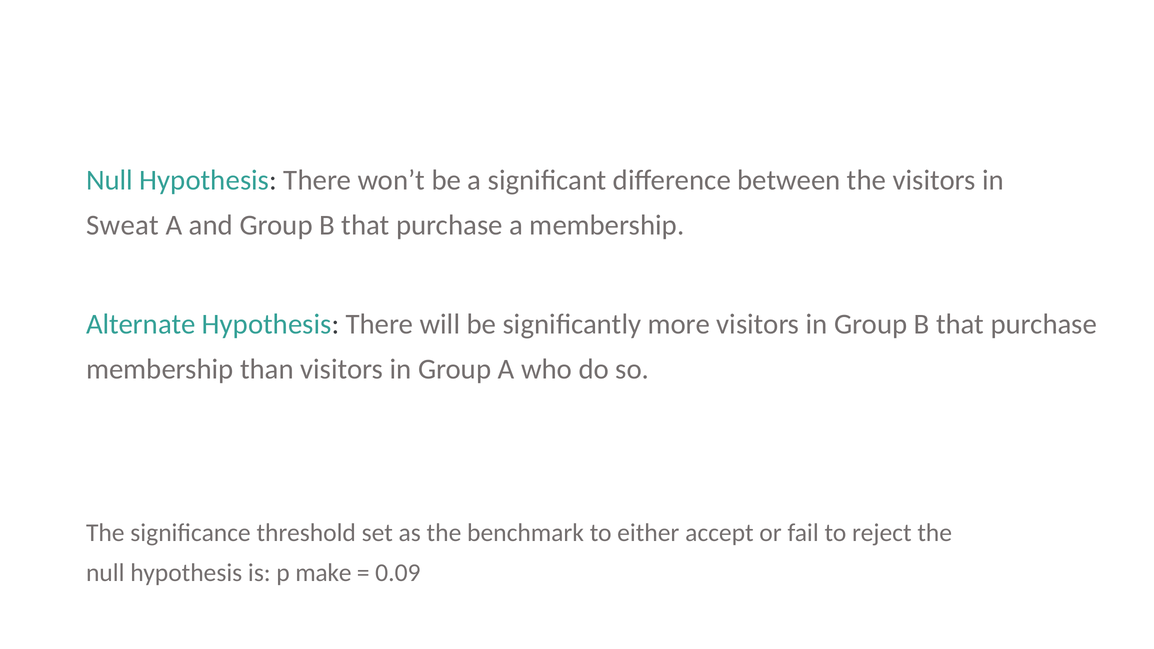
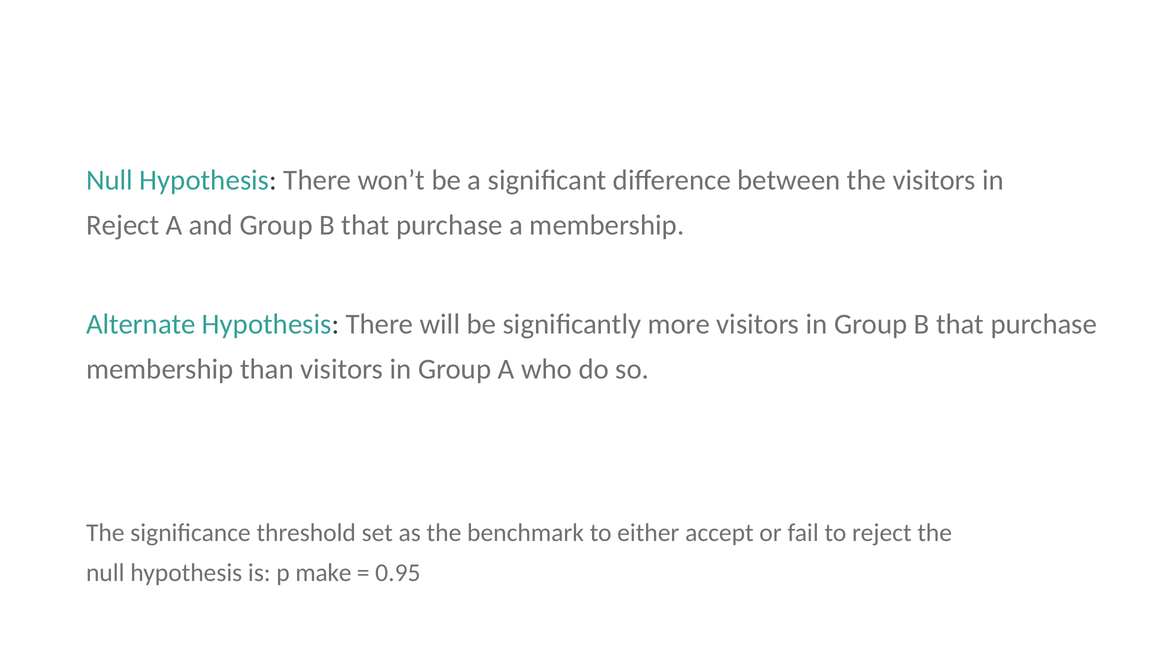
Sweat at (123, 225): Sweat -> Reject
0.09: 0.09 -> 0.95
